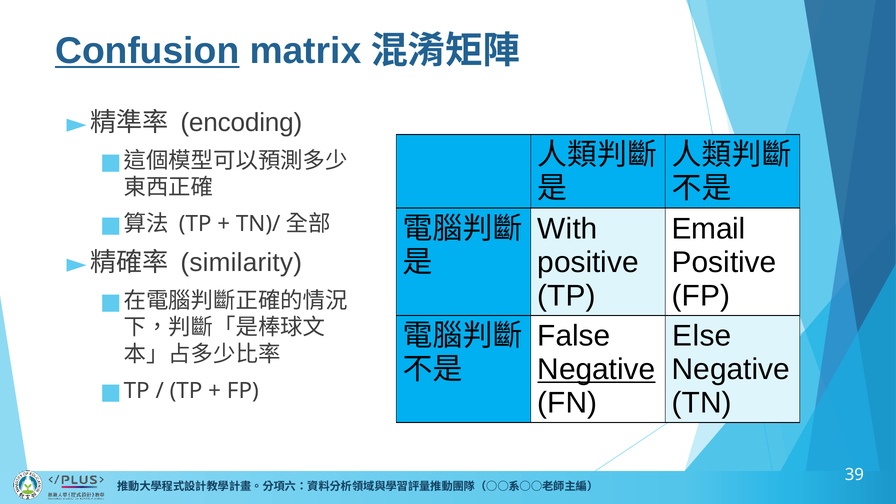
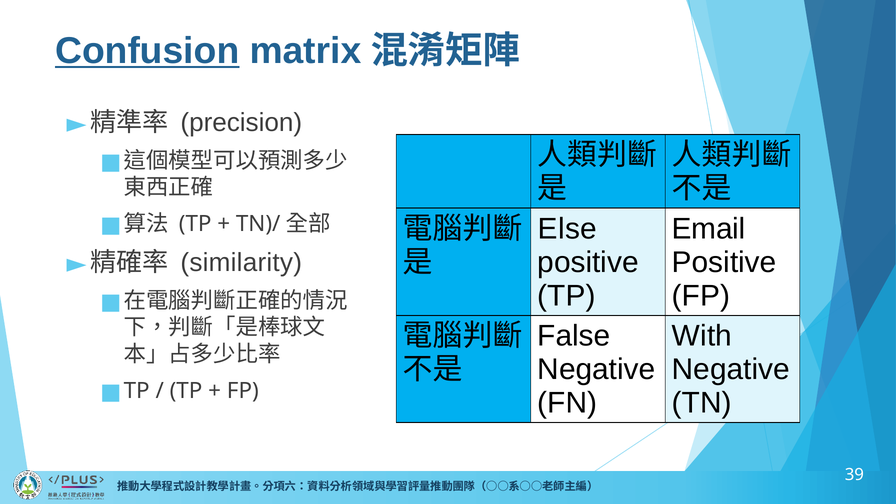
encoding: encoding -> precision
With: With -> Else
Else: Else -> With
Negative at (596, 369) underline: present -> none
